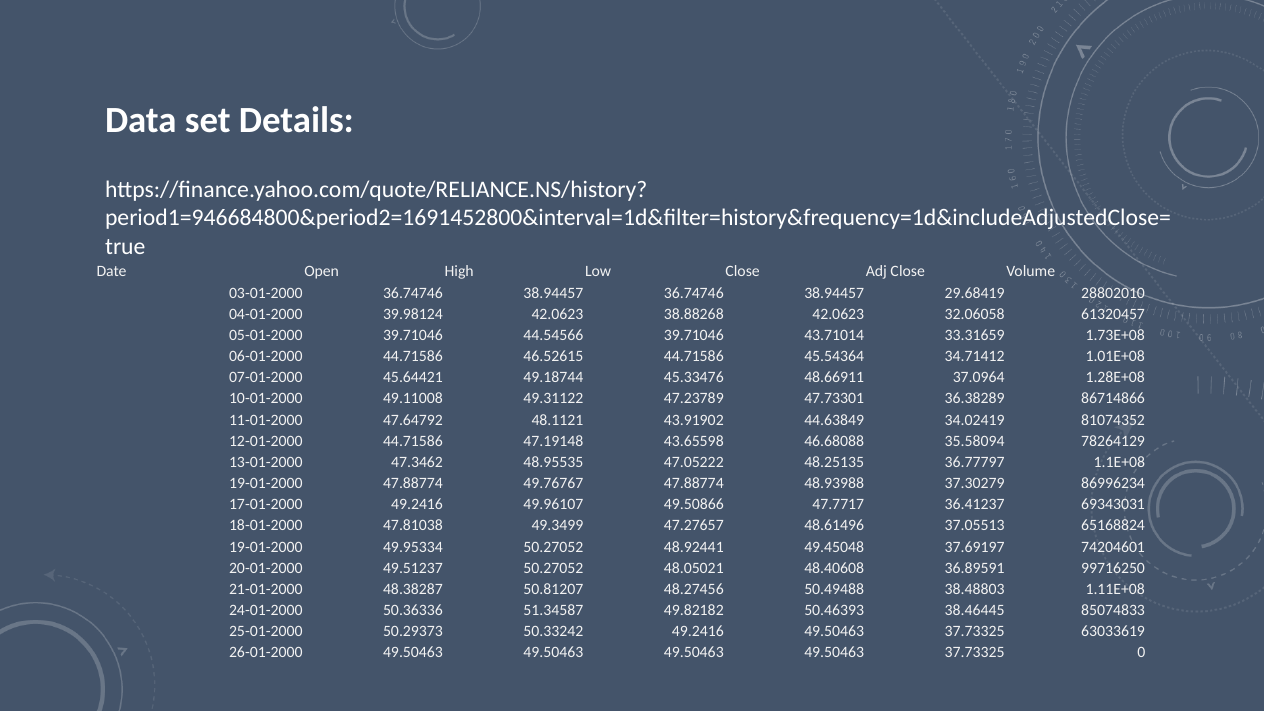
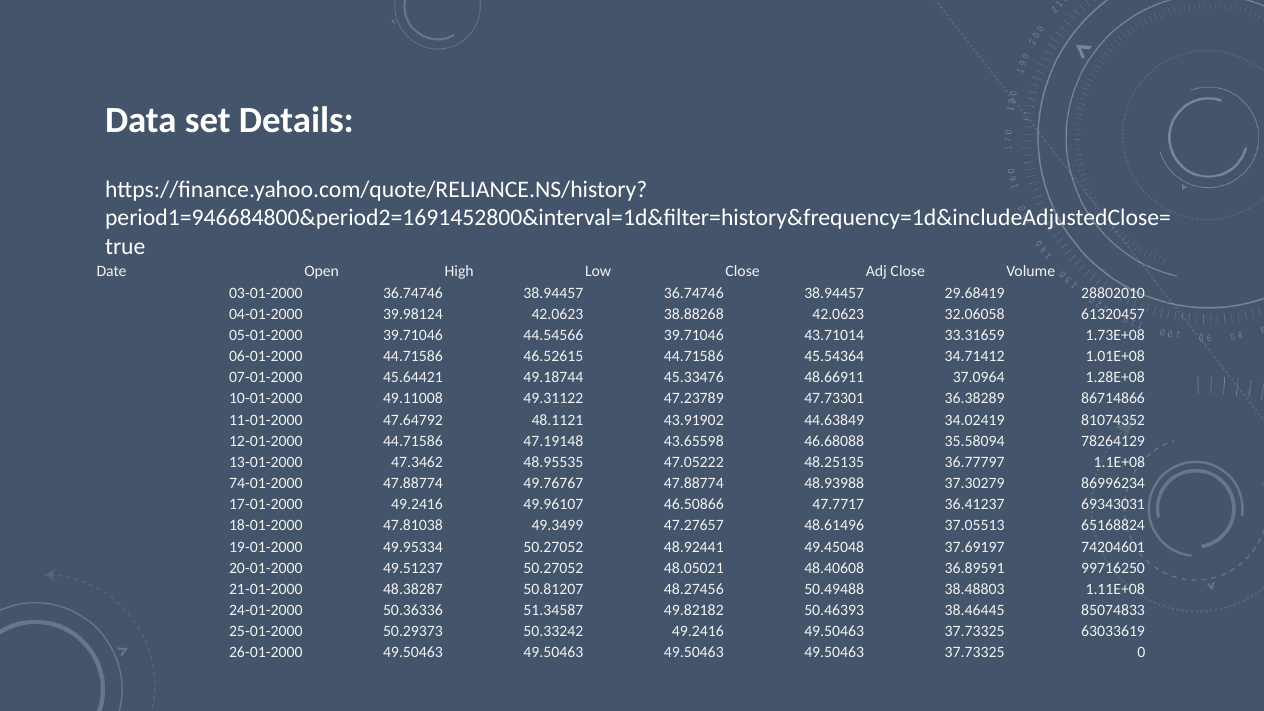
19-01-2000 at (266, 483): 19-01-2000 -> 74-01-2000
49.50866: 49.50866 -> 46.50866
